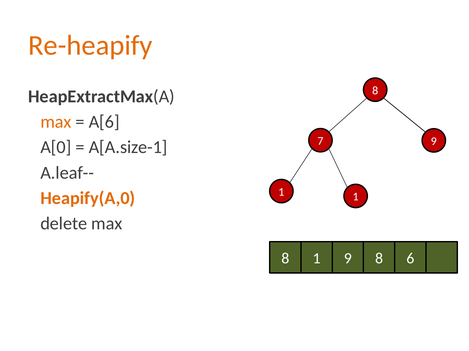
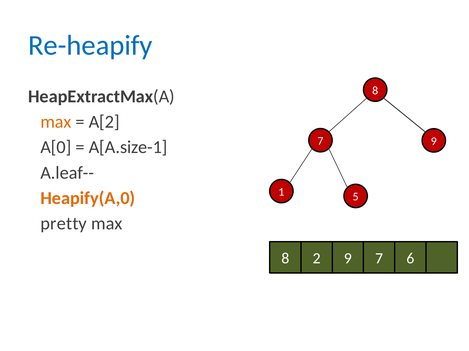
Re-heapify colour: orange -> blue
A[6: A[6 -> A[2
1 1: 1 -> 5
delete: delete -> pretty
8 1: 1 -> 2
8 at (379, 259): 8 -> 7
